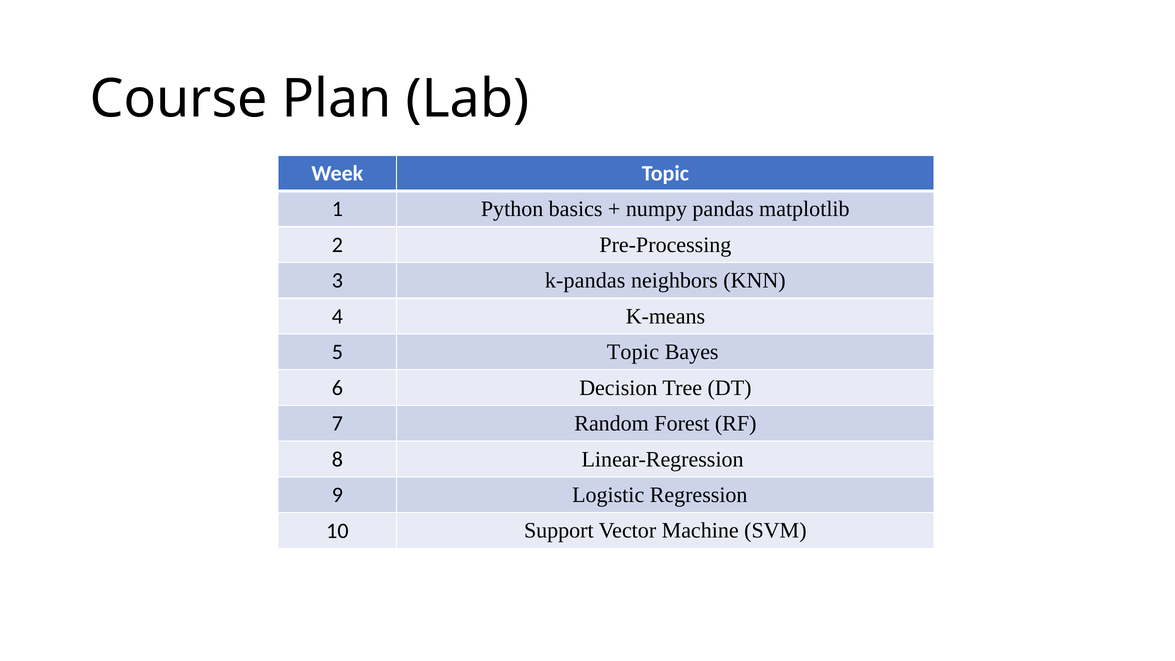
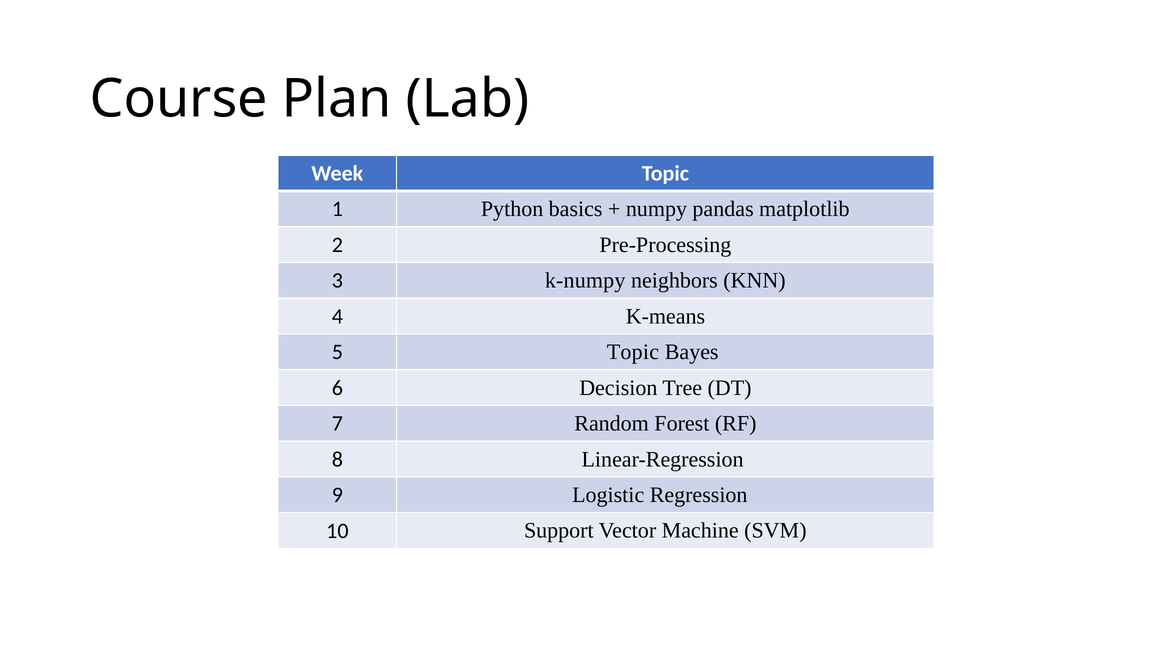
k-pandas: k-pandas -> k-numpy
